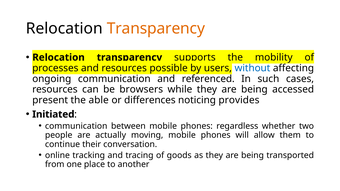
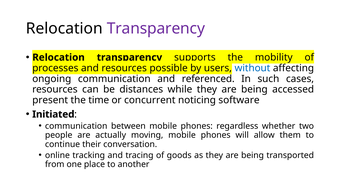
Transparency at (156, 29) colour: orange -> purple
browsers: browsers -> distances
able: able -> time
differences: differences -> concurrent
provides: provides -> software
